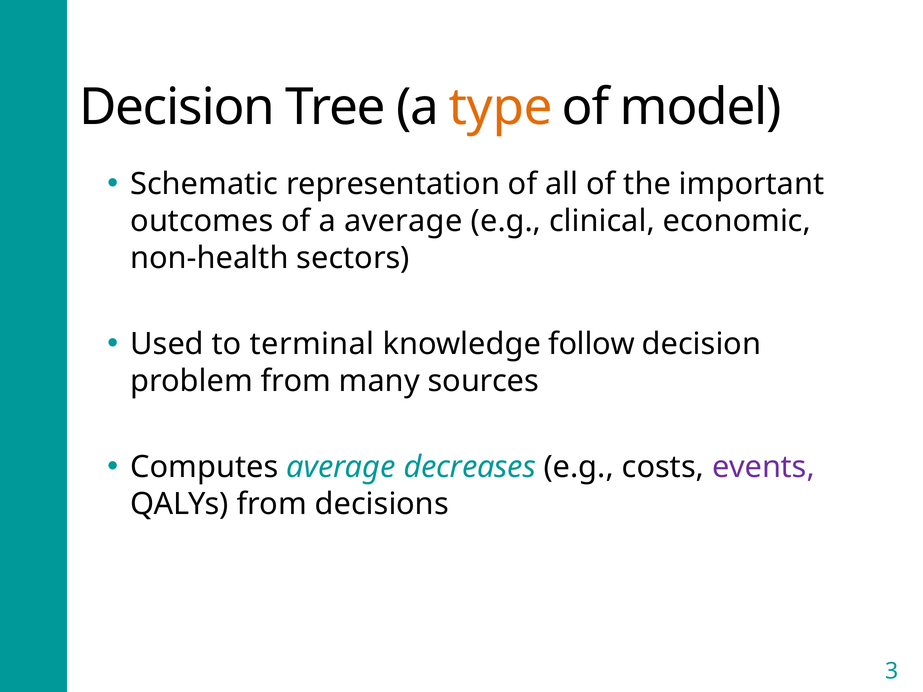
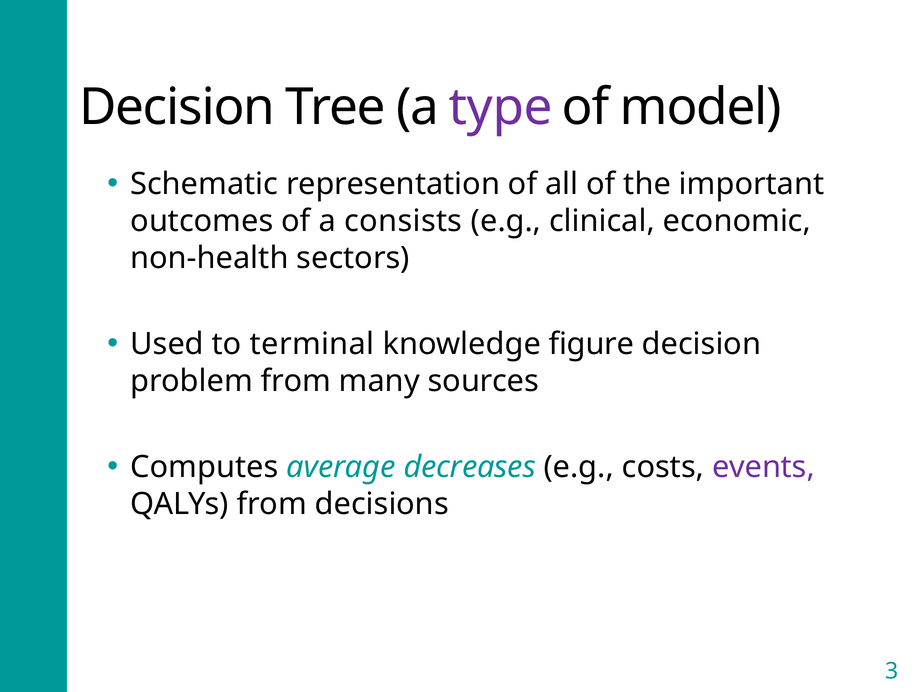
type colour: orange -> purple
a average: average -> consists
follow: follow -> figure
